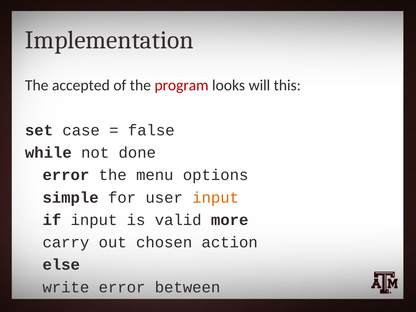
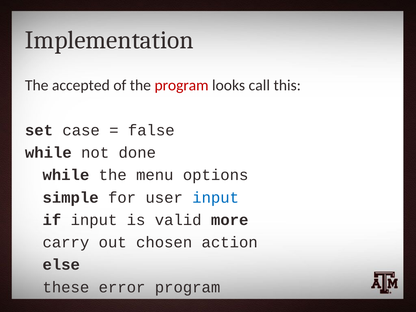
will: will -> call
error at (66, 175): error -> while
input at (216, 198) colour: orange -> blue
write: write -> these
error between: between -> program
